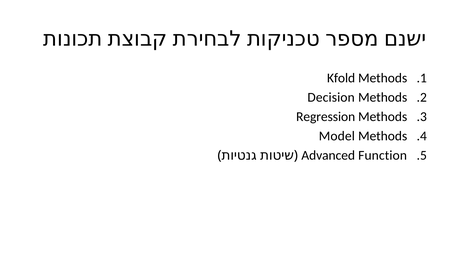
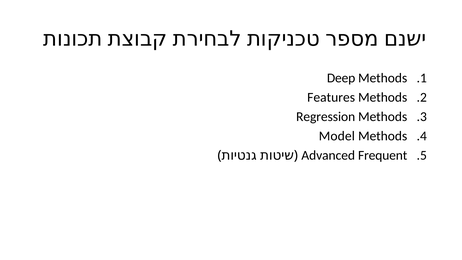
Kfold: Kfold -> Deep
Decision: Decision -> Features
Function: Function -> Frequent
